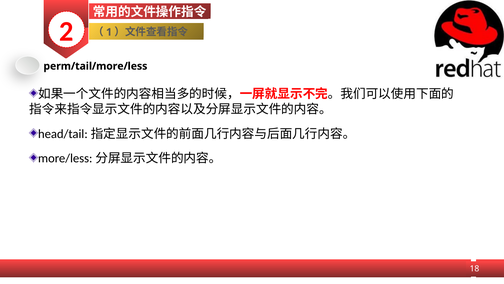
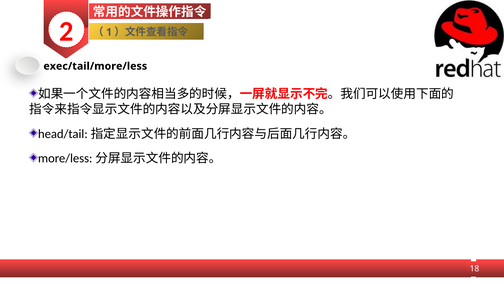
perm/tail/more/less: perm/tail/more/less -> exec/tail/more/less
